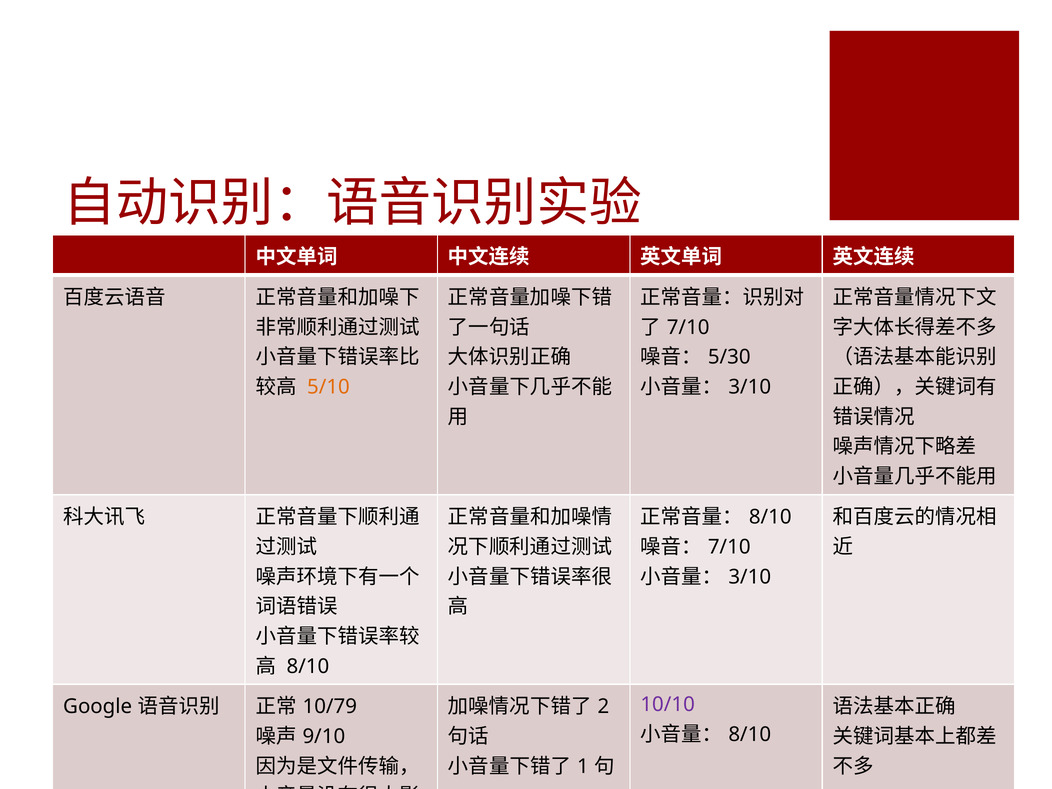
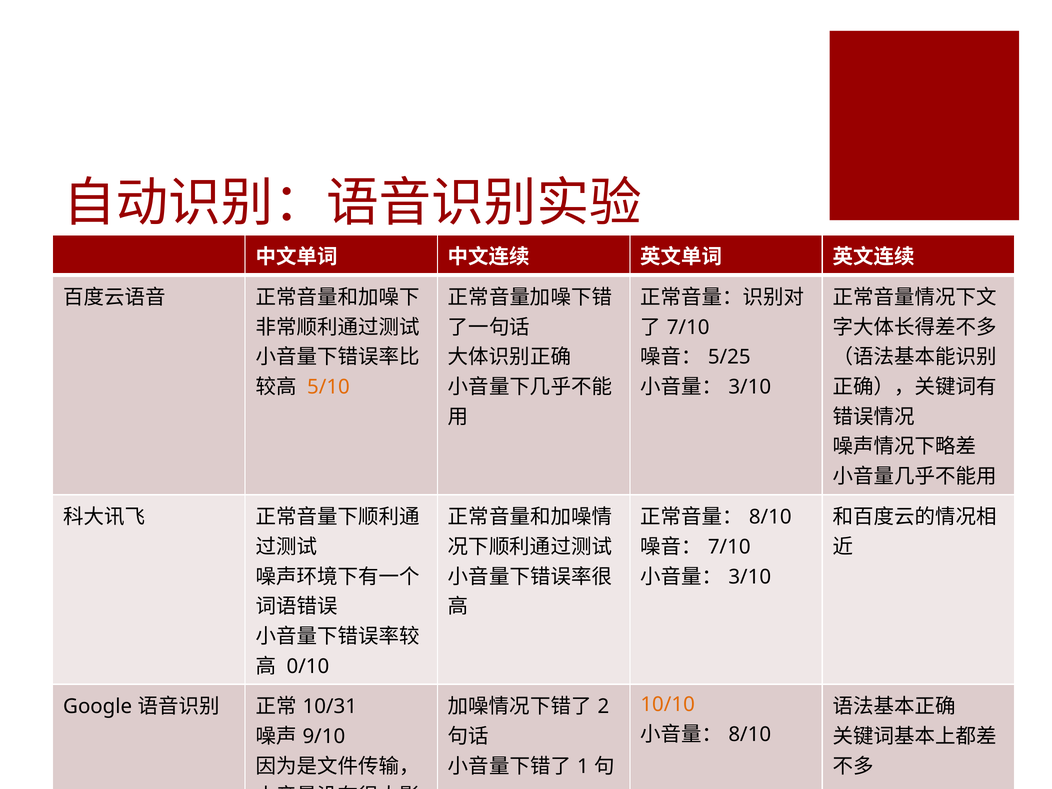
5/30: 5/30 -> 5/25
8/10 at (308, 666): 8/10 -> 0/10
10/10 colour: purple -> orange
10/79: 10/79 -> 10/31
